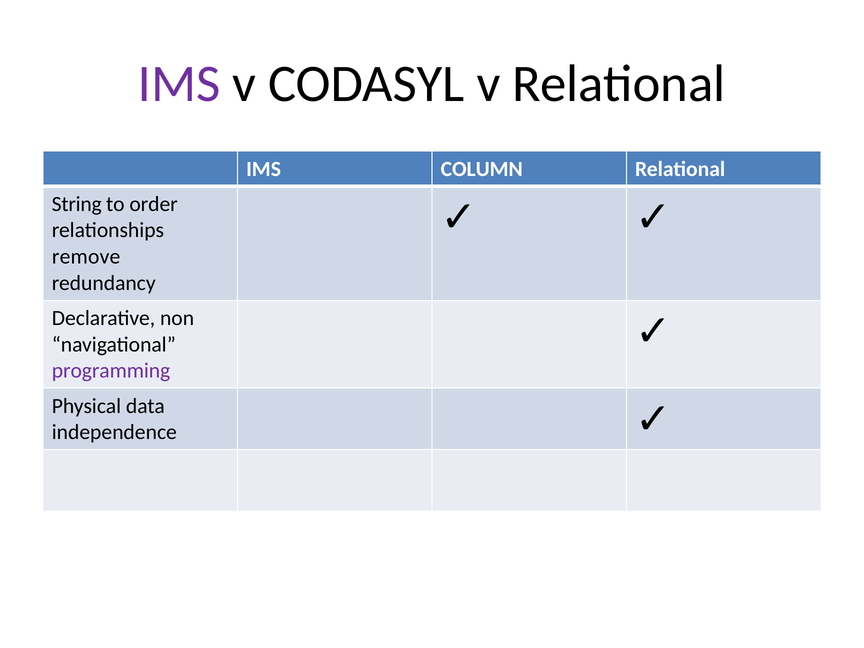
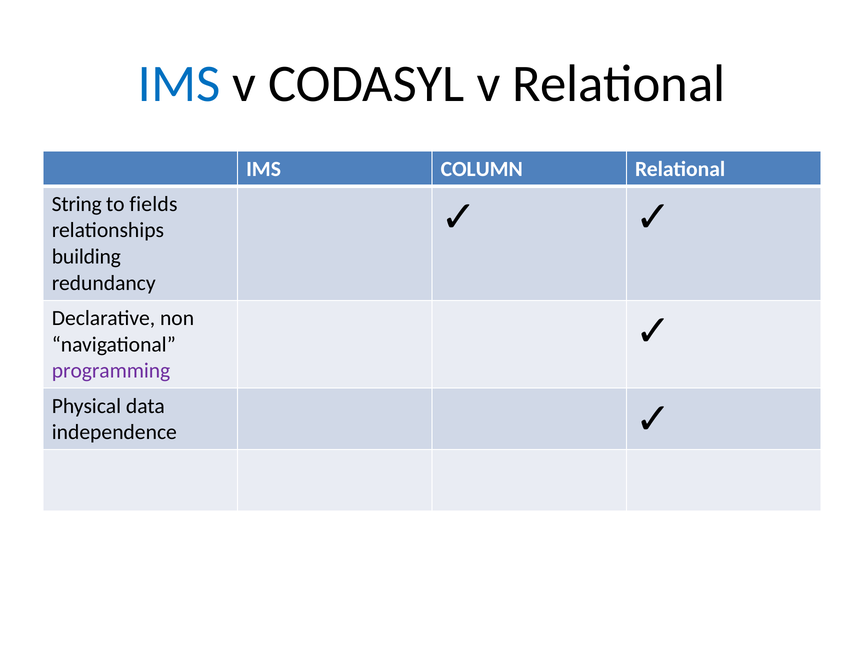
IMS at (179, 84) colour: purple -> blue
order: order -> fields
remove: remove -> building
